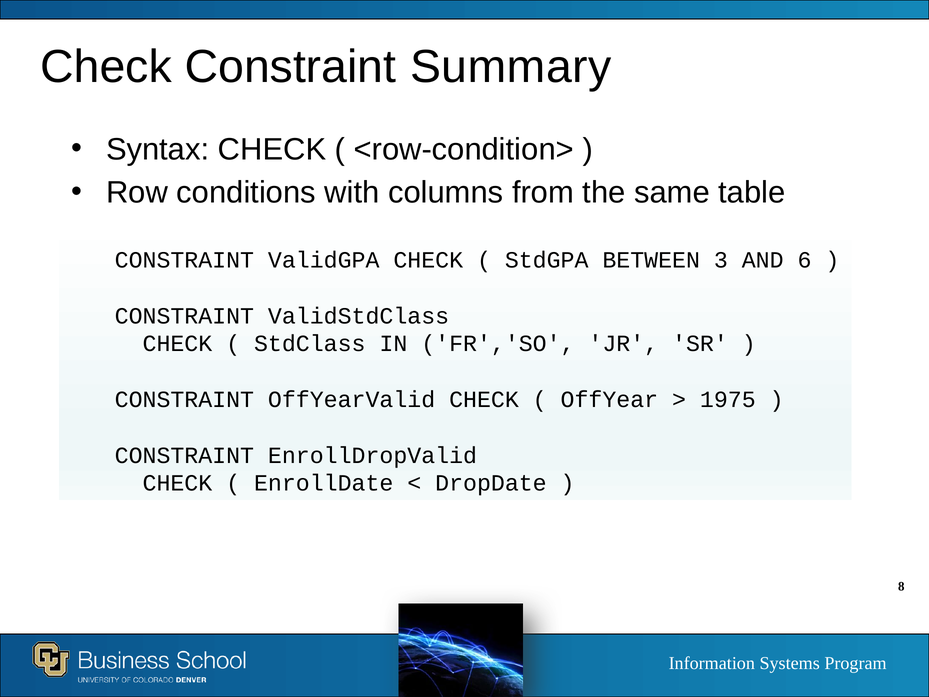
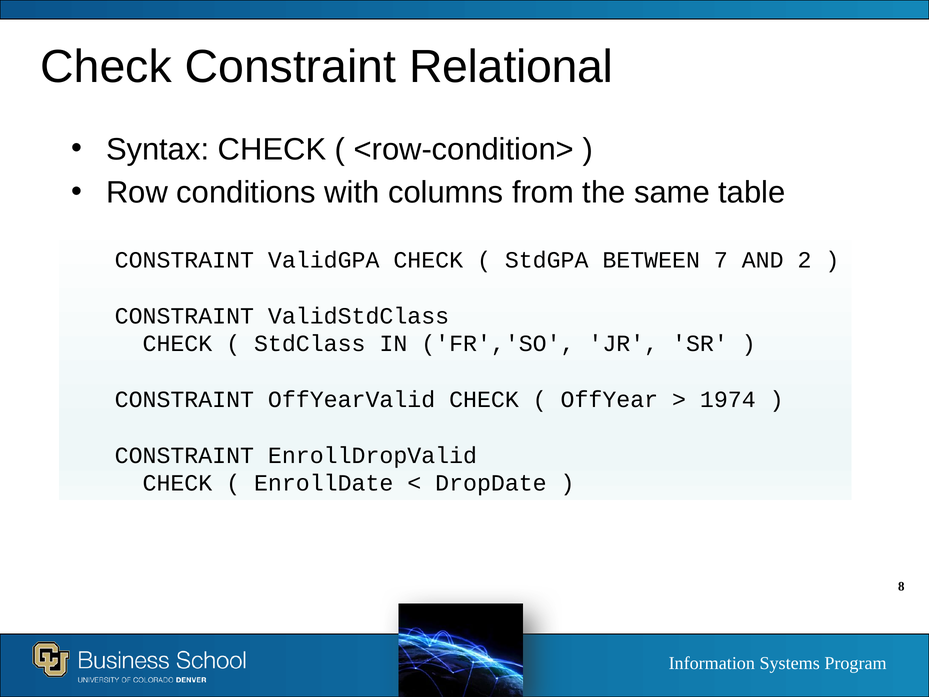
Summary: Summary -> Relational
3: 3 -> 7
6: 6 -> 2
1975: 1975 -> 1974
